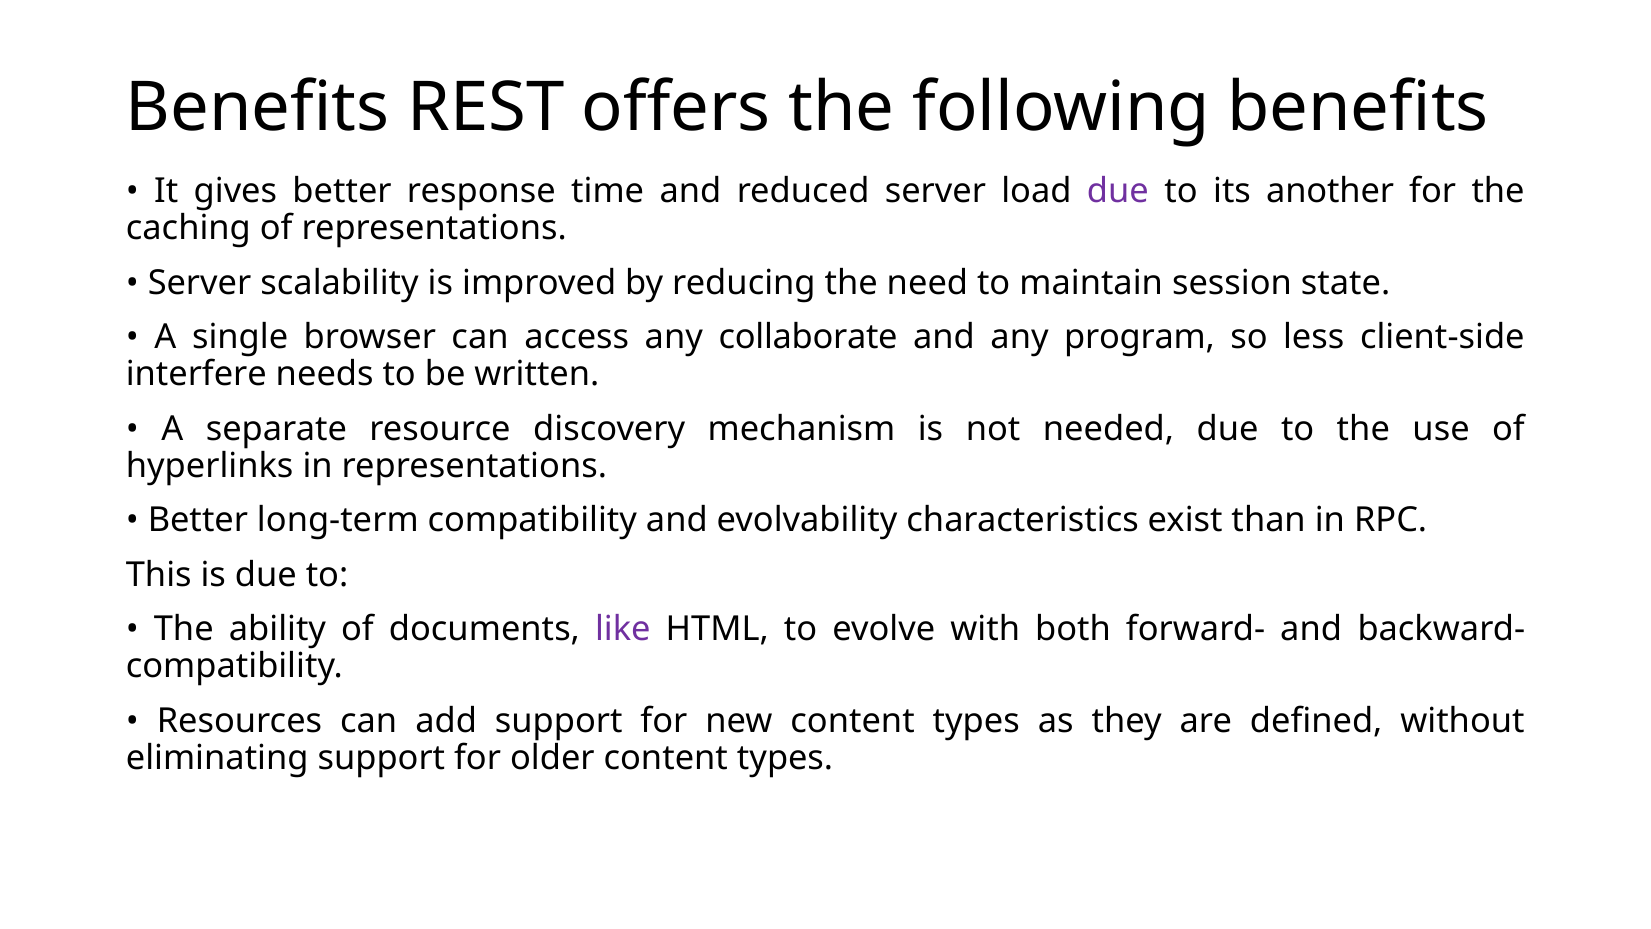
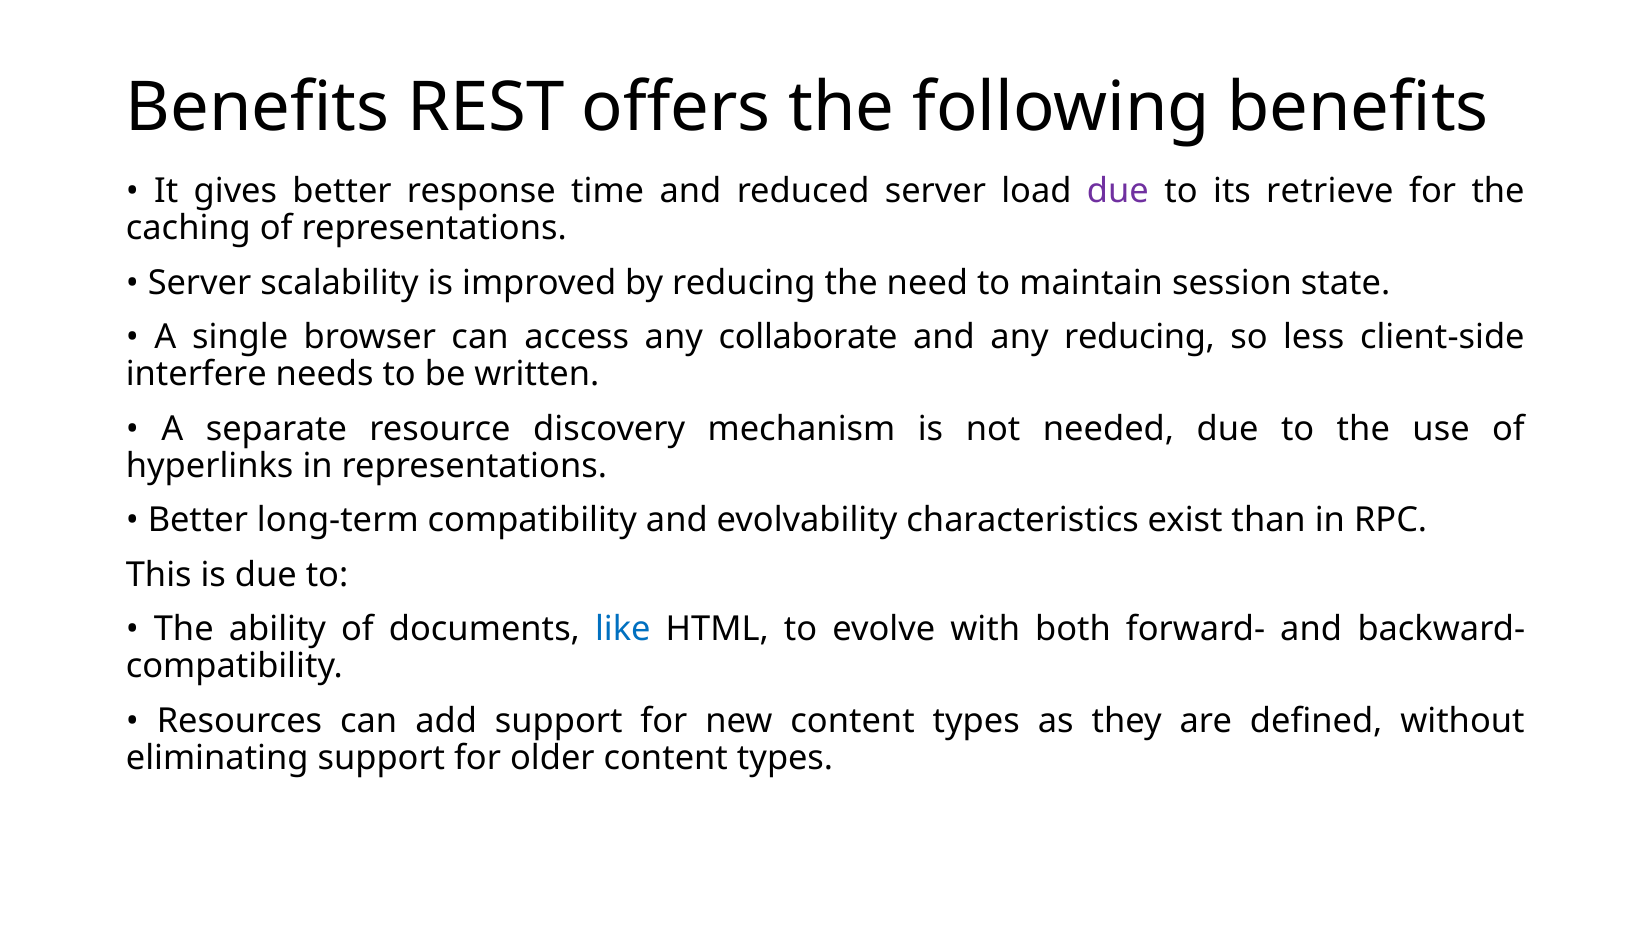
another: another -> retrieve
any program: program -> reducing
like colour: purple -> blue
